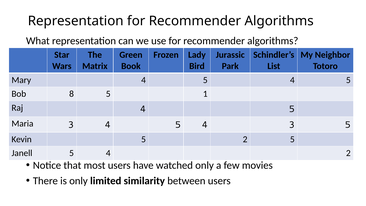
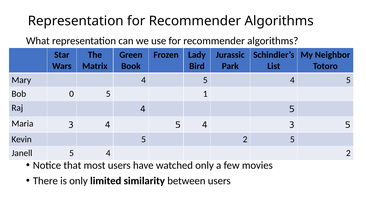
8: 8 -> 0
